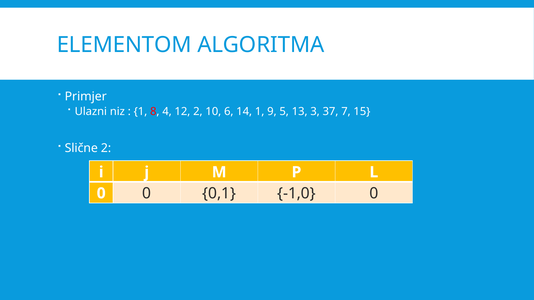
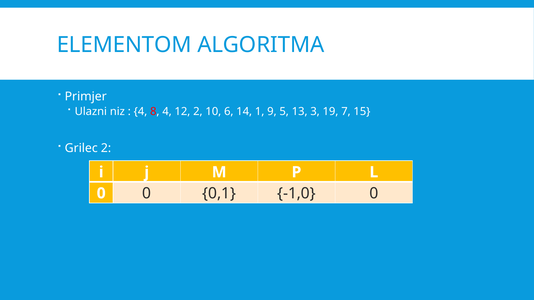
1 at (140, 112): 1 -> 4
37: 37 -> 19
Slične: Slične -> Grilec
